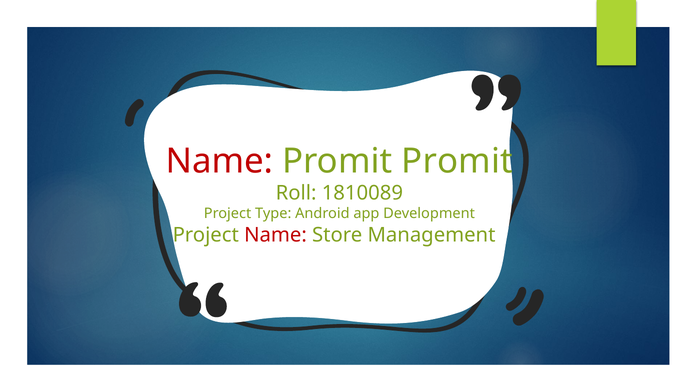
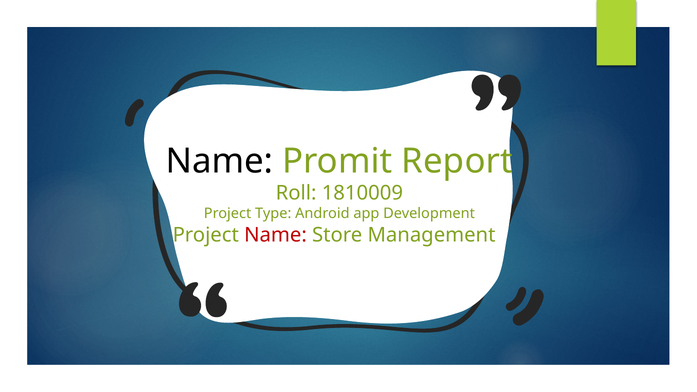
Name at (219, 161) colour: red -> black
Promit Promit: Promit -> Report
1810089: 1810089 -> 1810009
